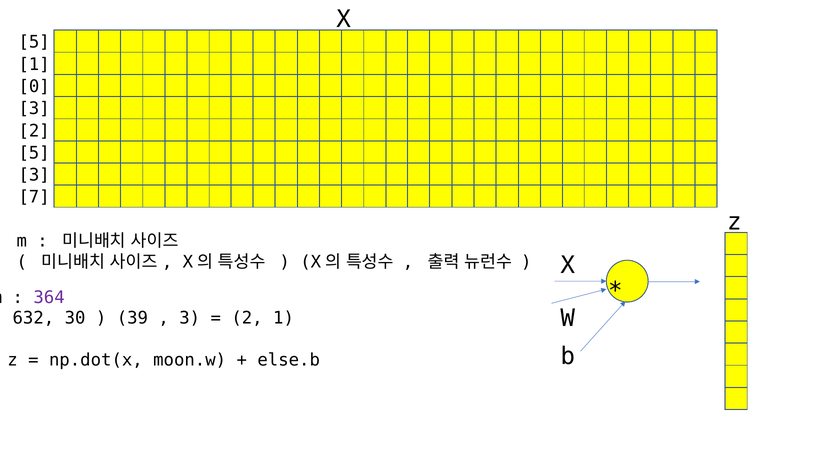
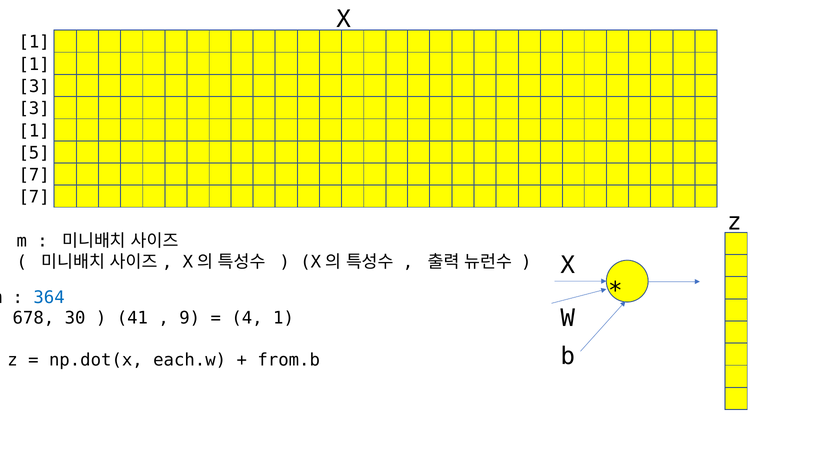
5 at (34, 42): 5 -> 1
0 at (34, 87): 0 -> 3
2 at (34, 131): 2 -> 1
3 at (34, 175): 3 -> 7
364 colour: purple -> blue
632: 632 -> 678
39: 39 -> 41
3 at (190, 318): 3 -> 9
2 at (247, 318): 2 -> 4
moon.w: moon.w -> each.w
else.b: else.b -> from.b
